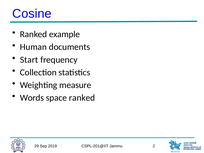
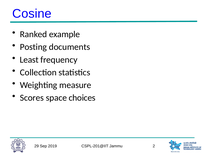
Human: Human -> Posting
Start: Start -> Least
Words: Words -> Scores
space ranked: ranked -> choices
